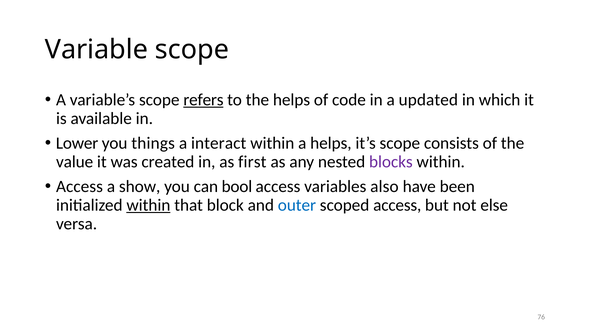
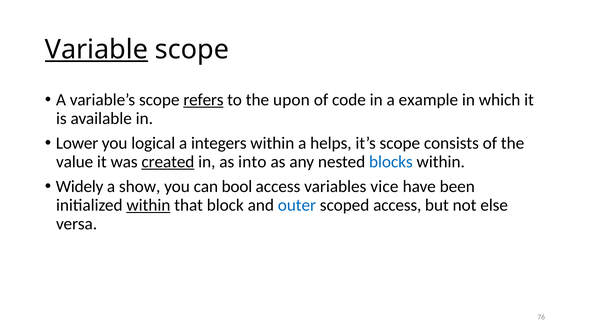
Variable underline: none -> present
the helps: helps -> upon
updated: updated -> example
things: things -> logical
interact: interact -> integers
created underline: none -> present
first: first -> into
blocks colour: purple -> blue
Access at (79, 186): Access -> Widely
also: also -> vice
